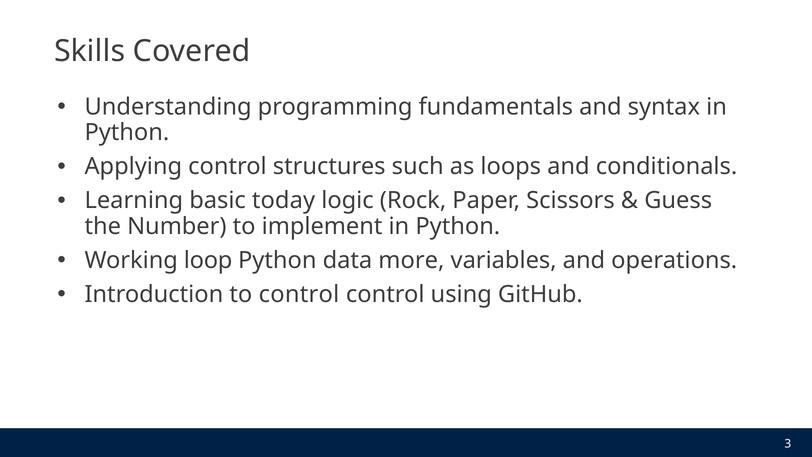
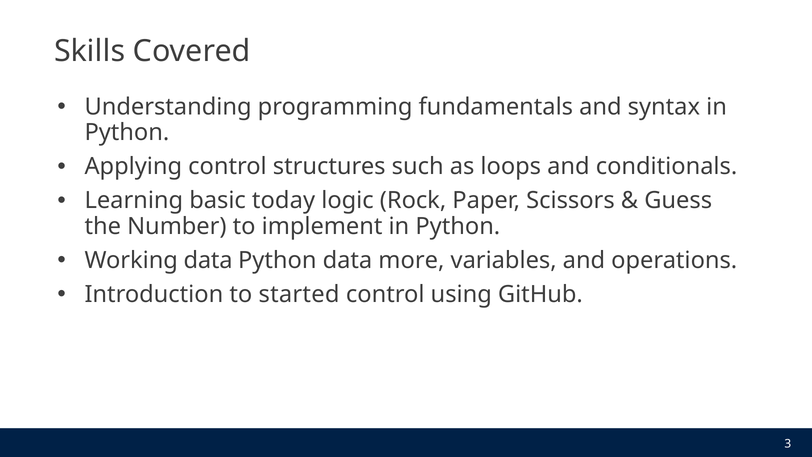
Working loop: loop -> data
to control: control -> started
